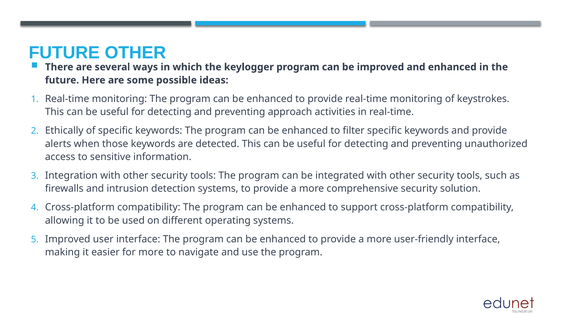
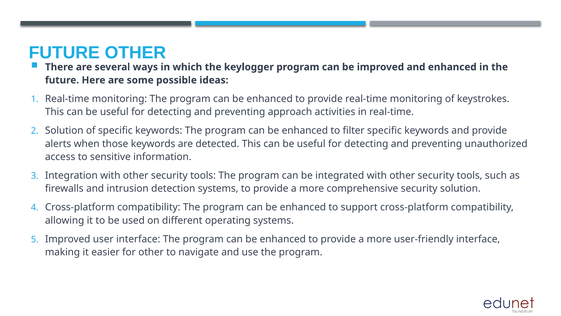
Ethically at (64, 130): Ethically -> Solution
for more: more -> other
